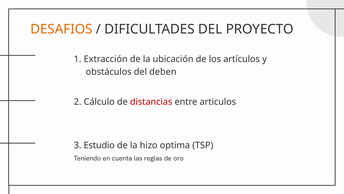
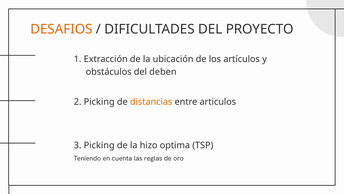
2 Cálculo: Cálculo -> Picking
distancias colour: red -> orange
3 Estudio: Estudio -> Picking
